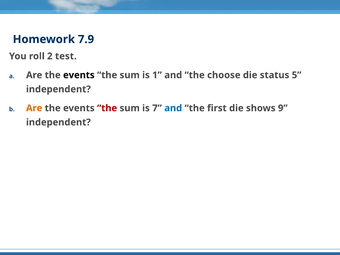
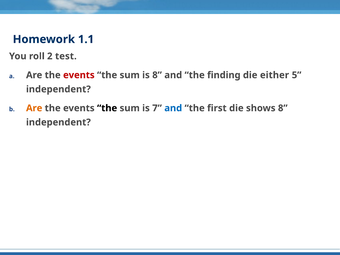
7.9: 7.9 -> 1.1
events at (79, 75) colour: black -> red
is 1: 1 -> 8
choose: choose -> finding
status: status -> either
the at (107, 108) colour: red -> black
shows 9: 9 -> 8
